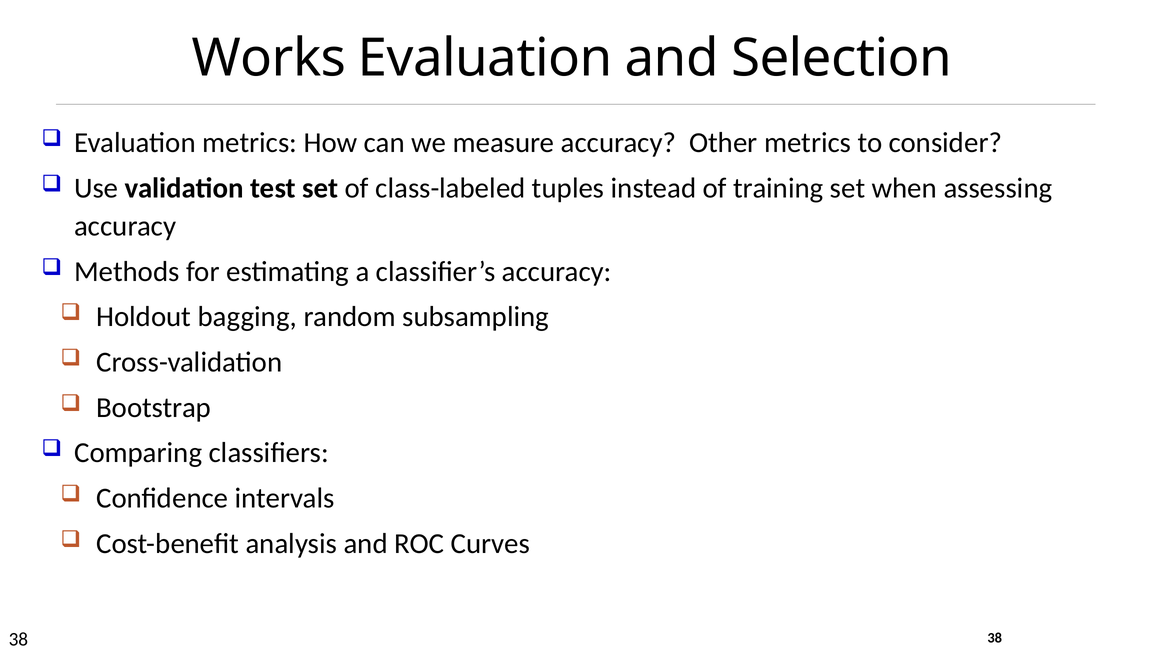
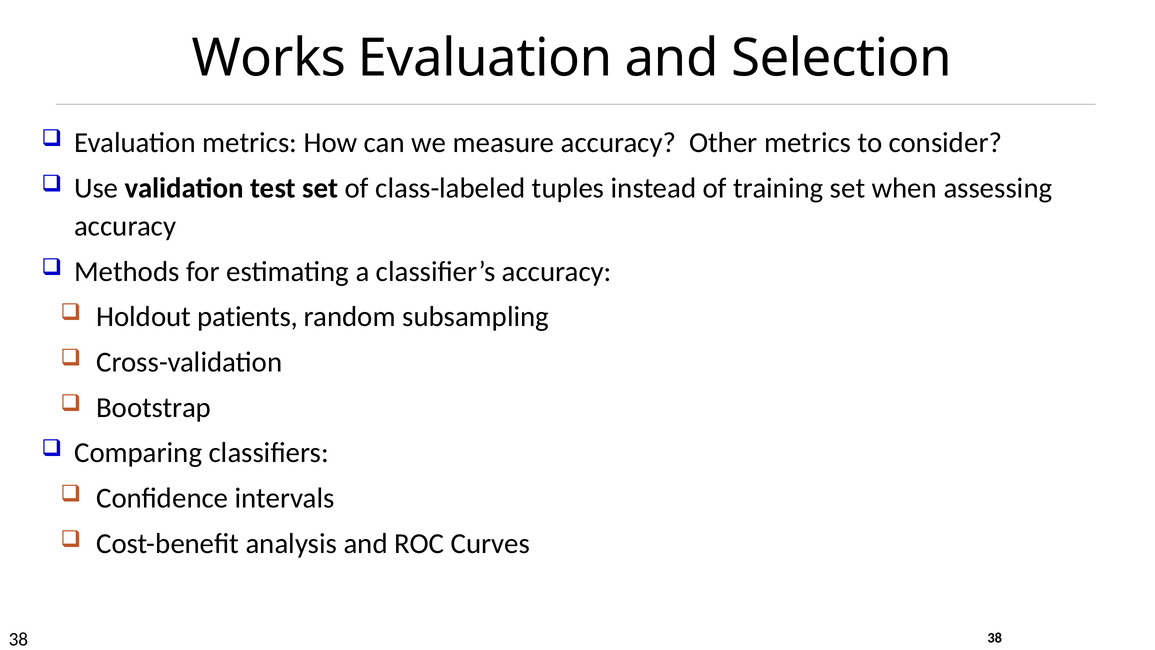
bagging: bagging -> patients
